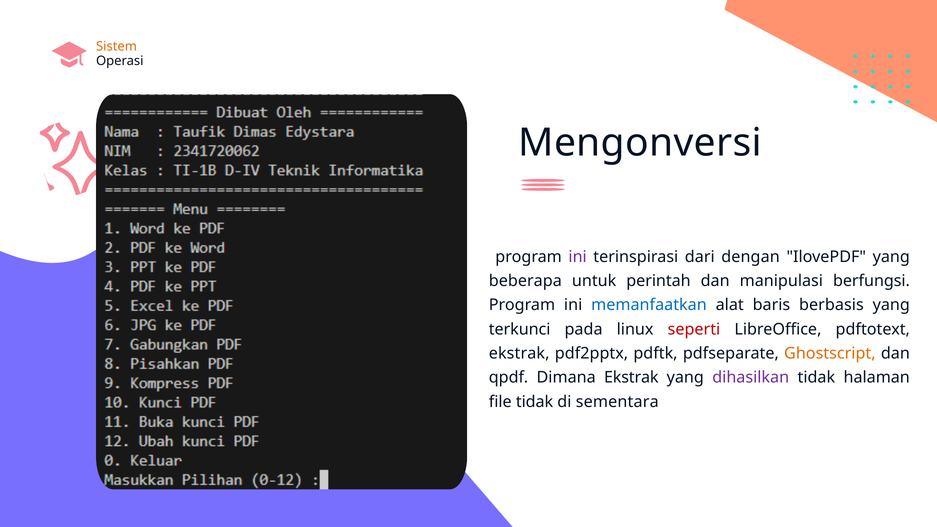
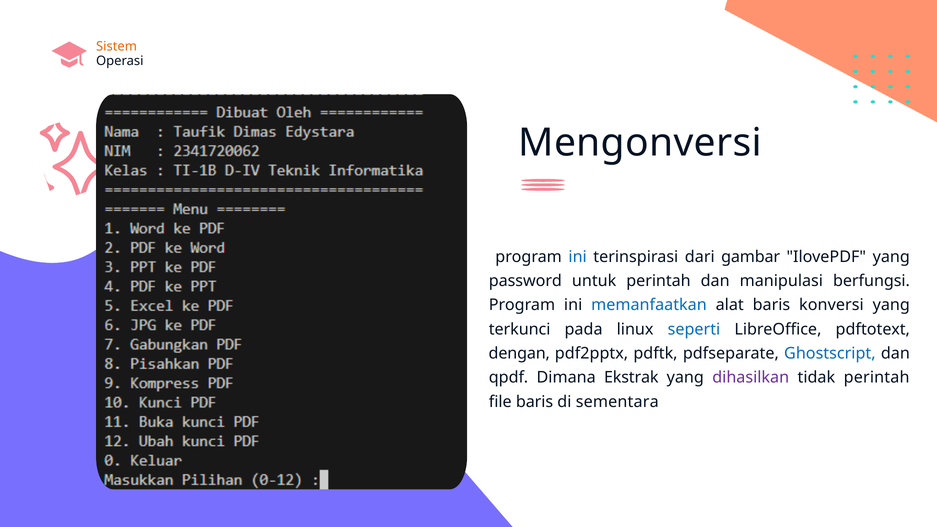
ini at (578, 257) colour: purple -> blue
dengan: dengan -> gambar
beberapa: beberapa -> password
berbasis: berbasis -> konversi
seperti colour: red -> blue
ekstrak at (519, 353): ekstrak -> dengan
Ghostscript colour: orange -> blue
tidak halaman: halaman -> perintah
file tidak: tidak -> baris
